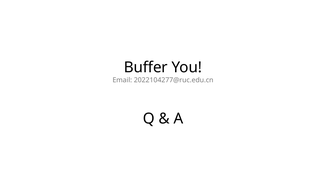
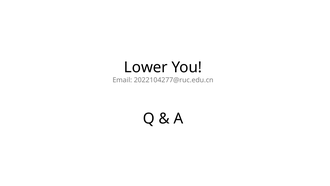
Buffer: Buffer -> Lower
